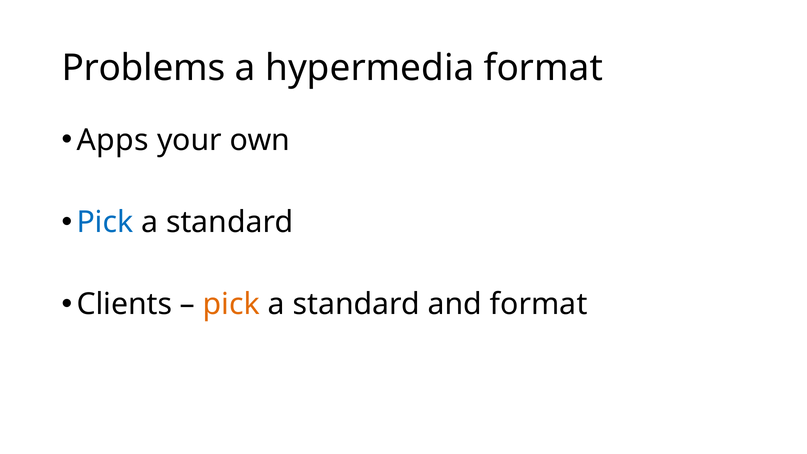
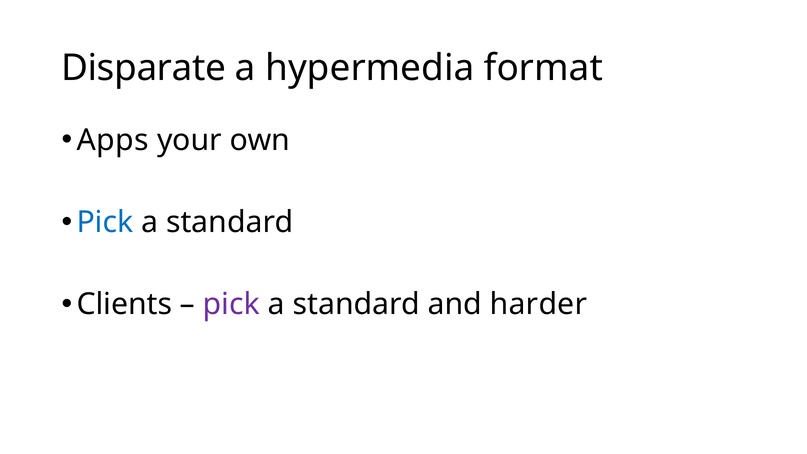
Problems: Problems -> Disparate
pick at (231, 304) colour: orange -> purple
and format: format -> harder
